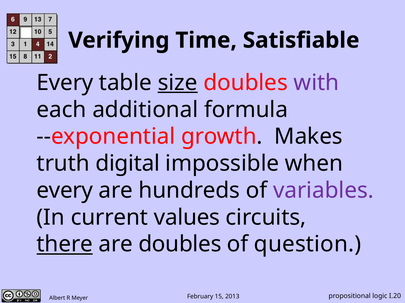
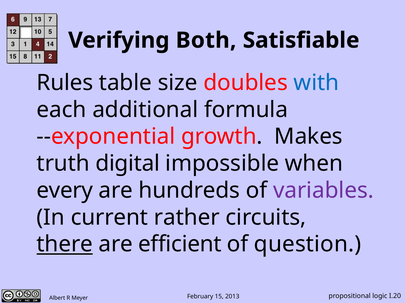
Time: Time -> Both
Every at (65, 83): Every -> Rules
size underline: present -> none
with colour: purple -> blue
values: values -> rather
are doubles: doubles -> efficient
